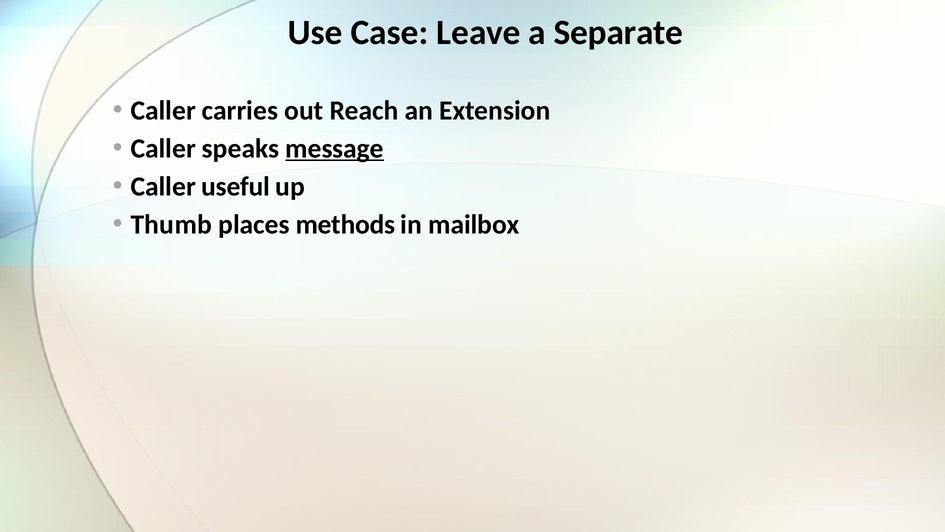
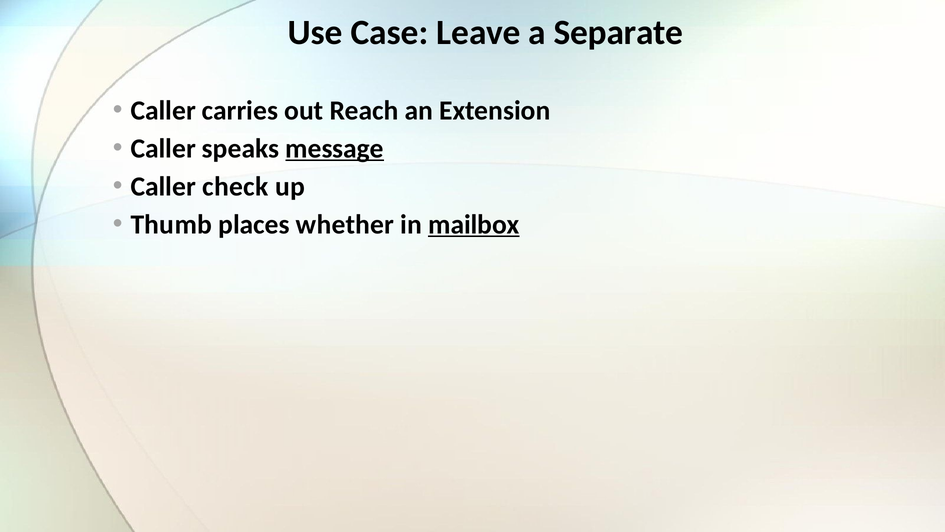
useful: useful -> check
methods: methods -> whether
mailbox underline: none -> present
